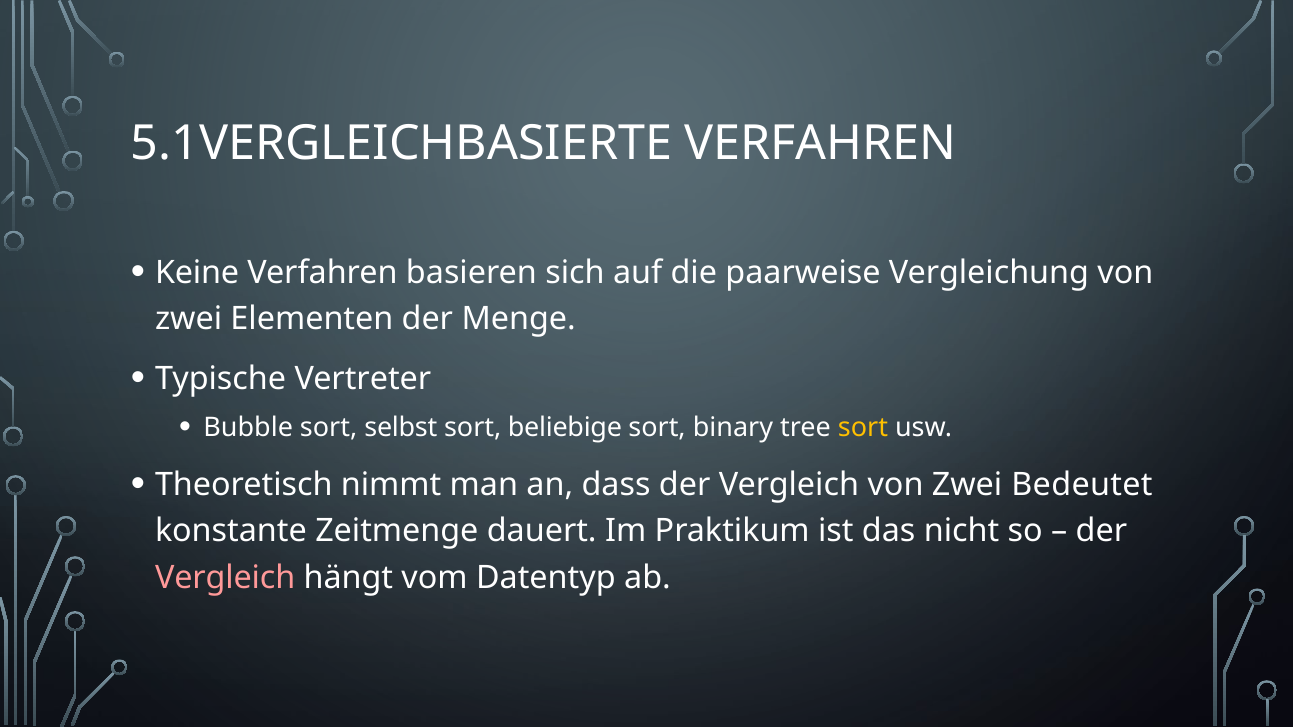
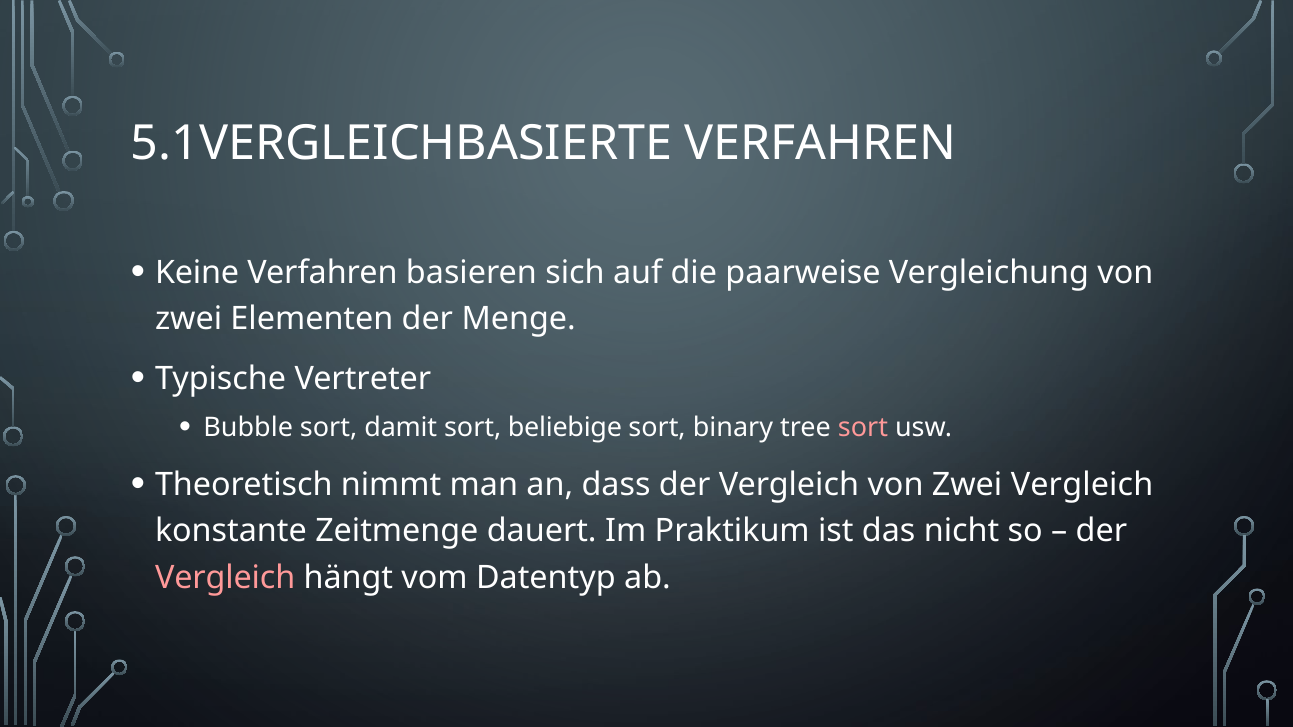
selbst: selbst -> damit
sort at (863, 428) colour: yellow -> pink
Zwei Bedeutet: Bedeutet -> Vergleich
